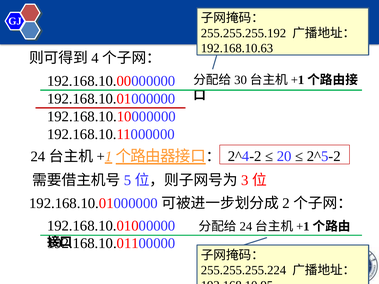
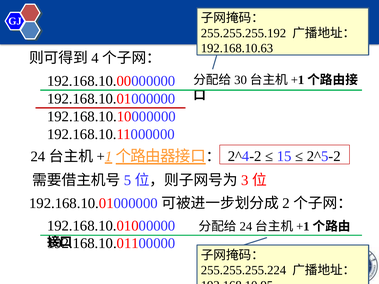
20: 20 -> 15
